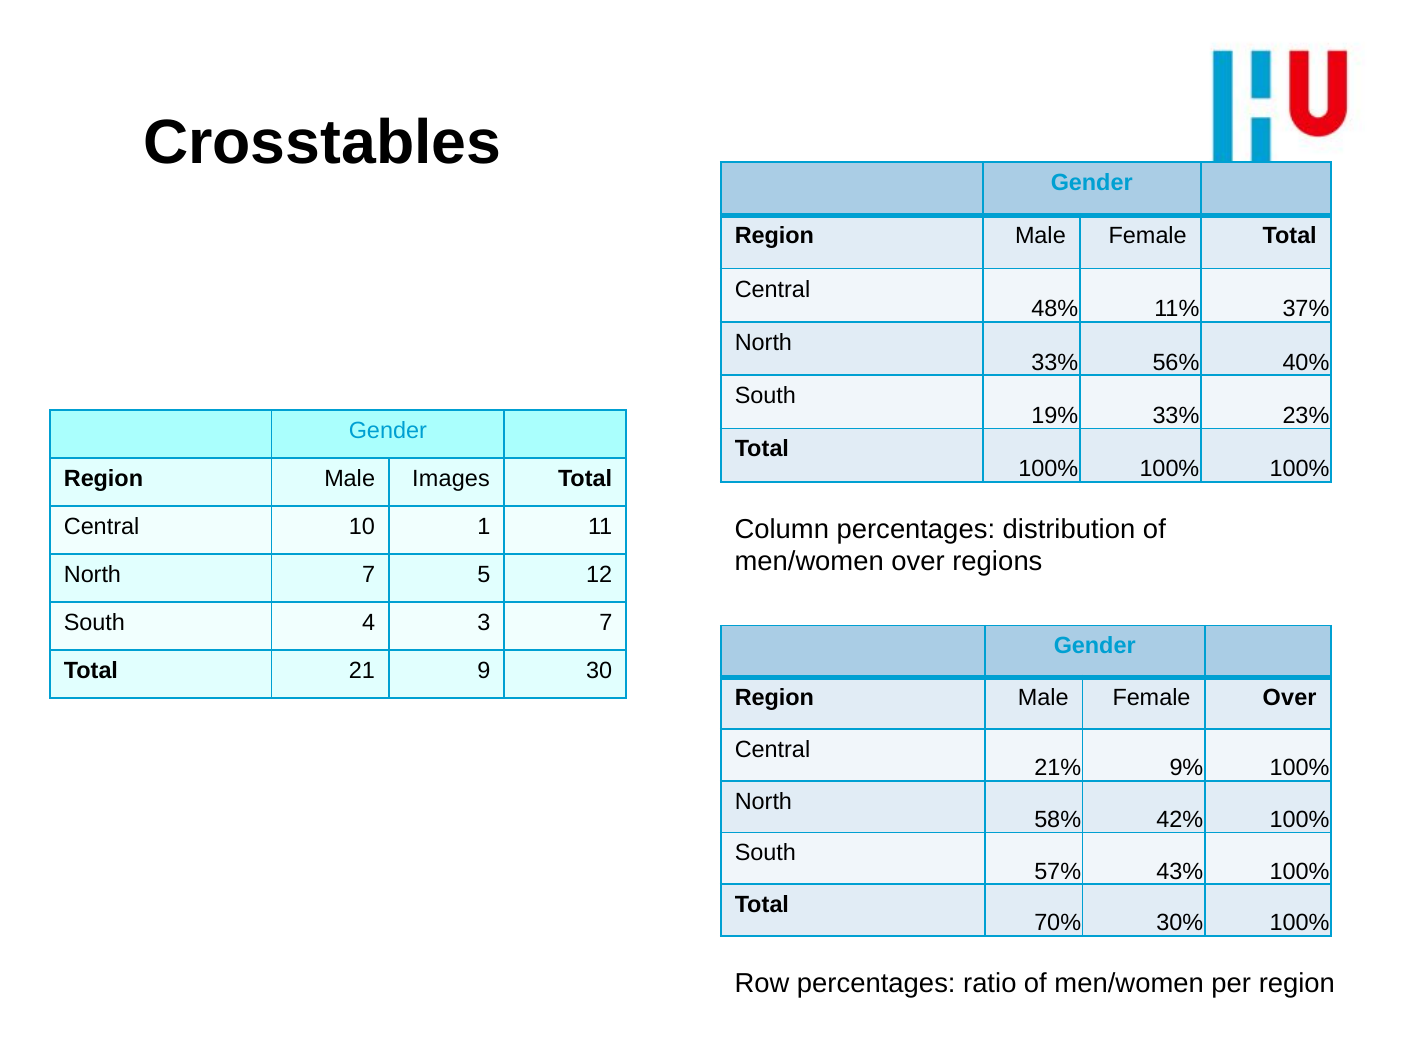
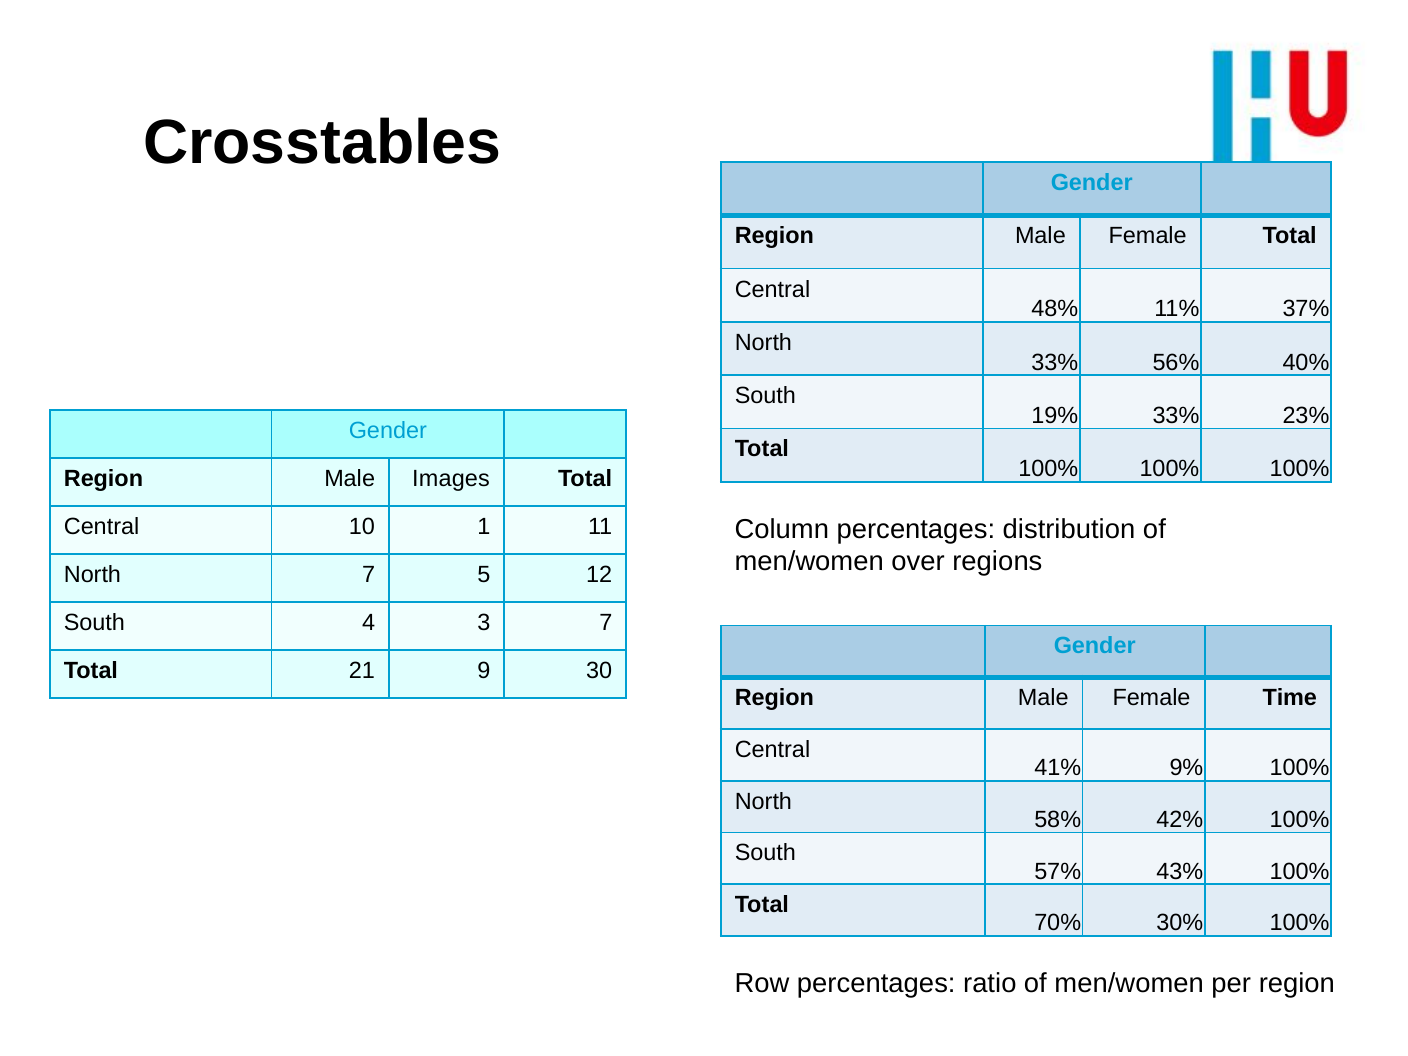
Female Over: Over -> Time
21%: 21% -> 41%
